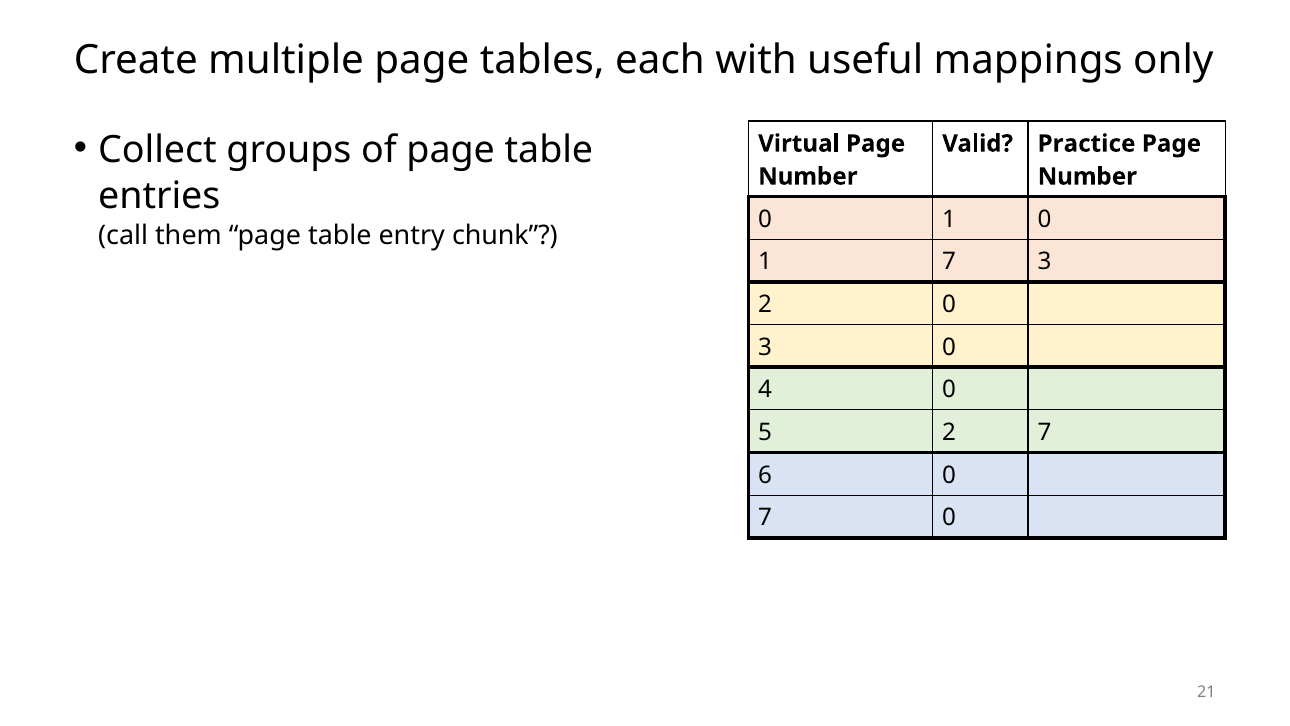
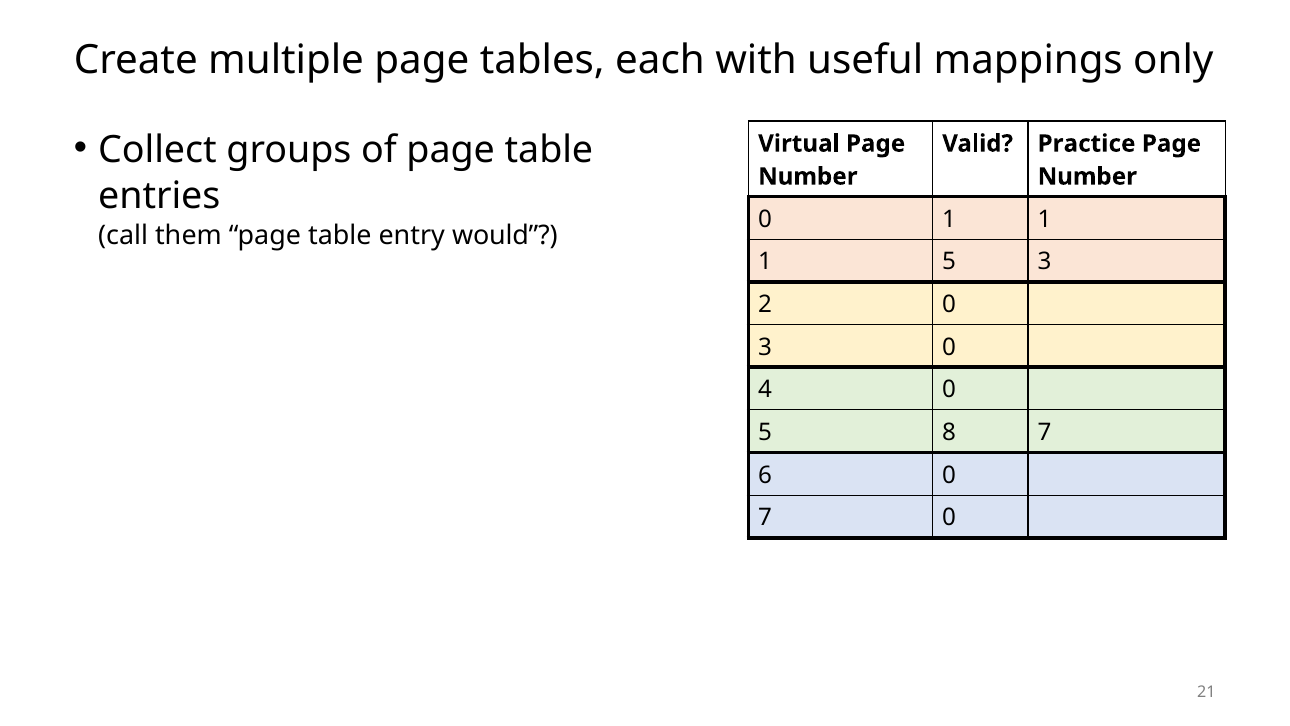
0 1 0: 0 -> 1
chunk: chunk -> would
1 7: 7 -> 5
5 2: 2 -> 8
